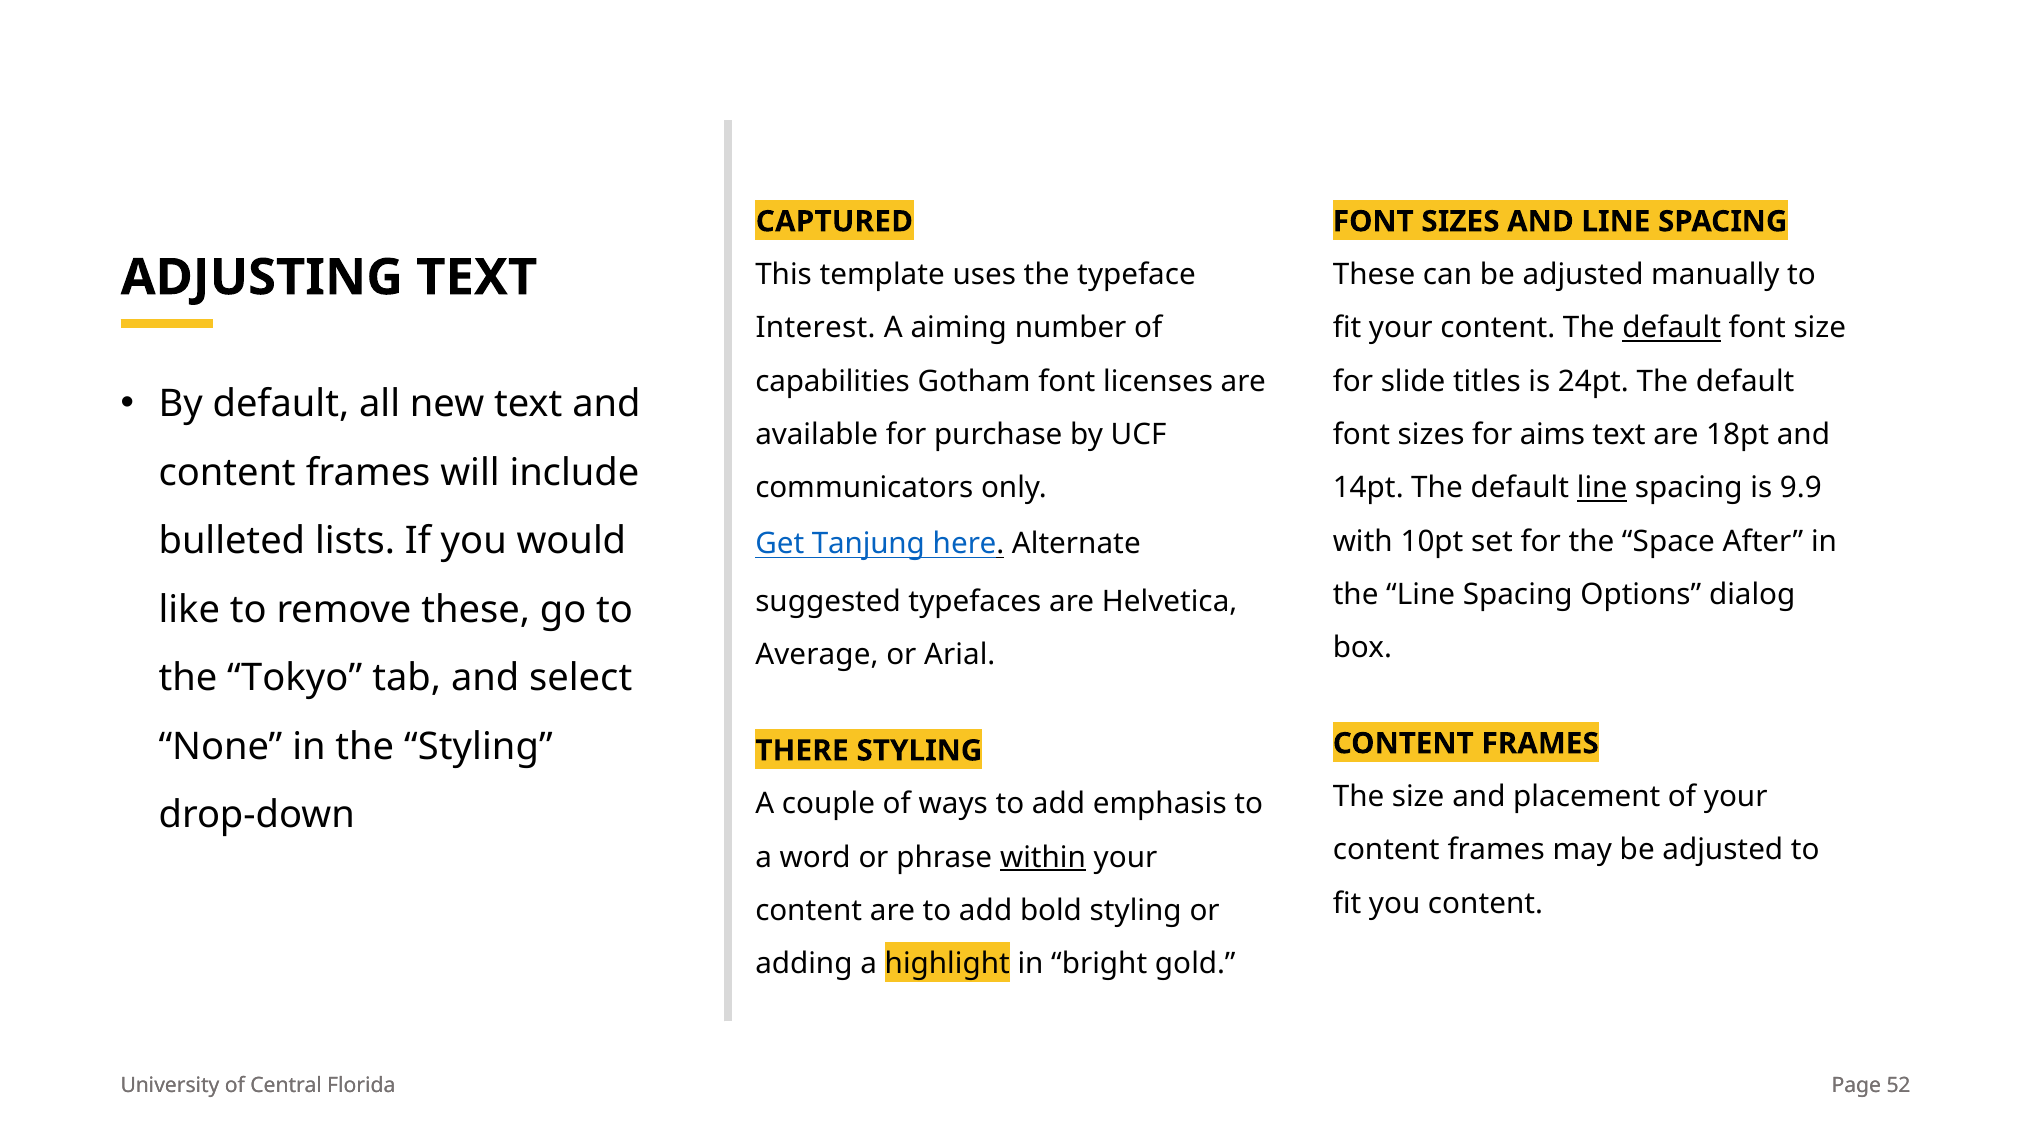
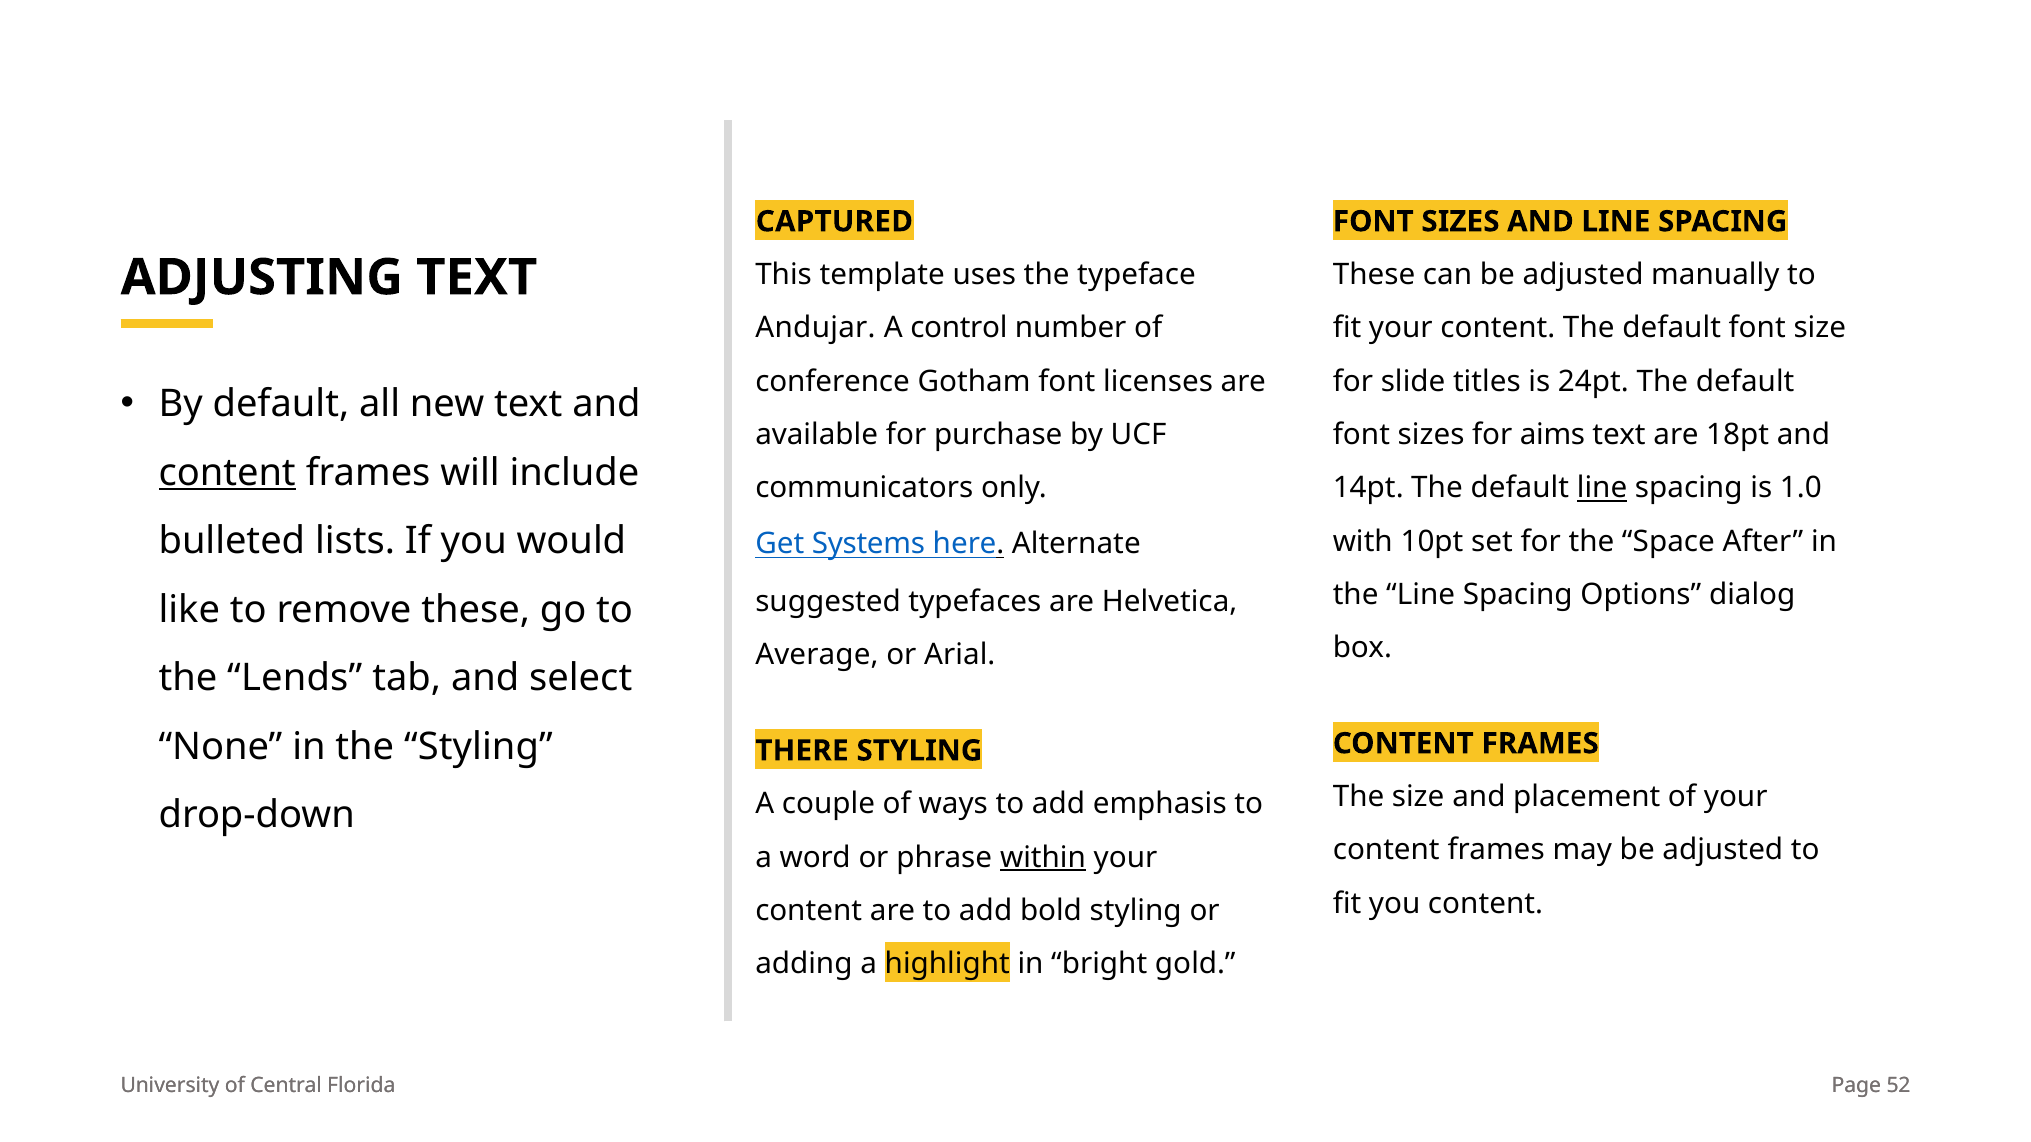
Interest: Interest -> Andujar
aiming: aiming -> control
default at (1672, 328) underline: present -> none
capabilities: capabilities -> conference
content at (227, 473) underline: none -> present
9.9: 9.9 -> 1.0
Tanjung: Tanjung -> Systems
Tokyo: Tokyo -> Lends
